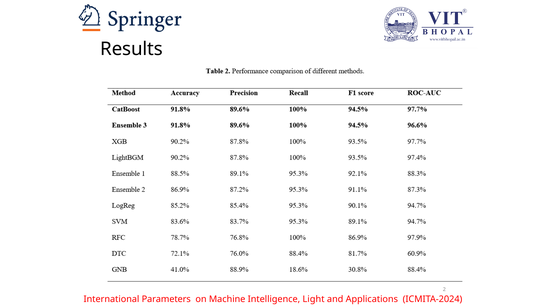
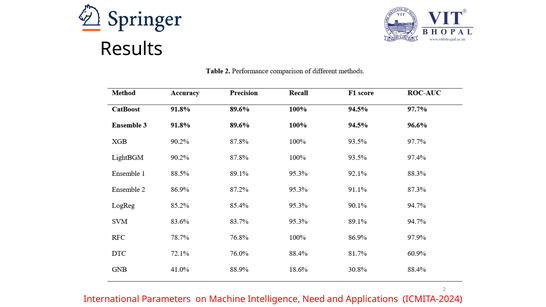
Light: Light -> Need
